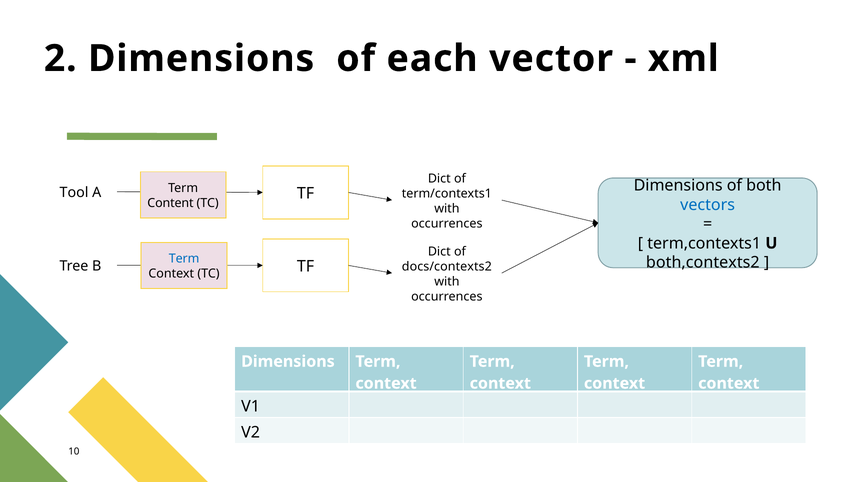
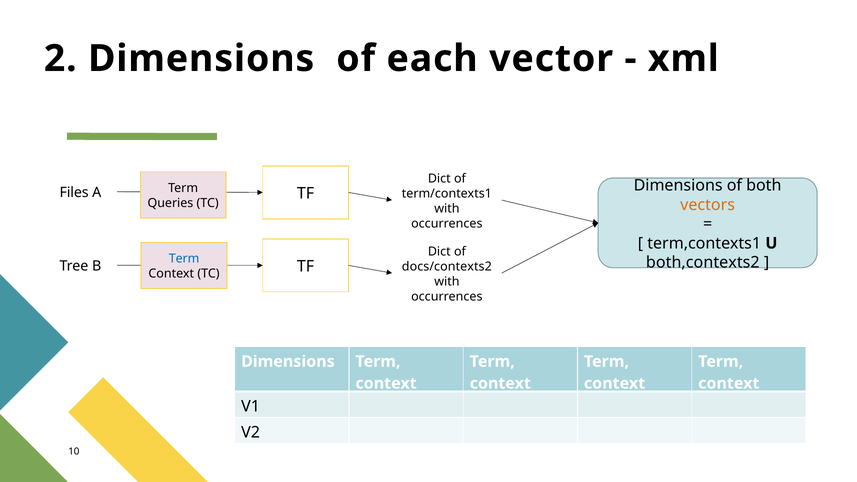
Tool: Tool -> Files
Content: Content -> Queries
vectors colour: blue -> orange
